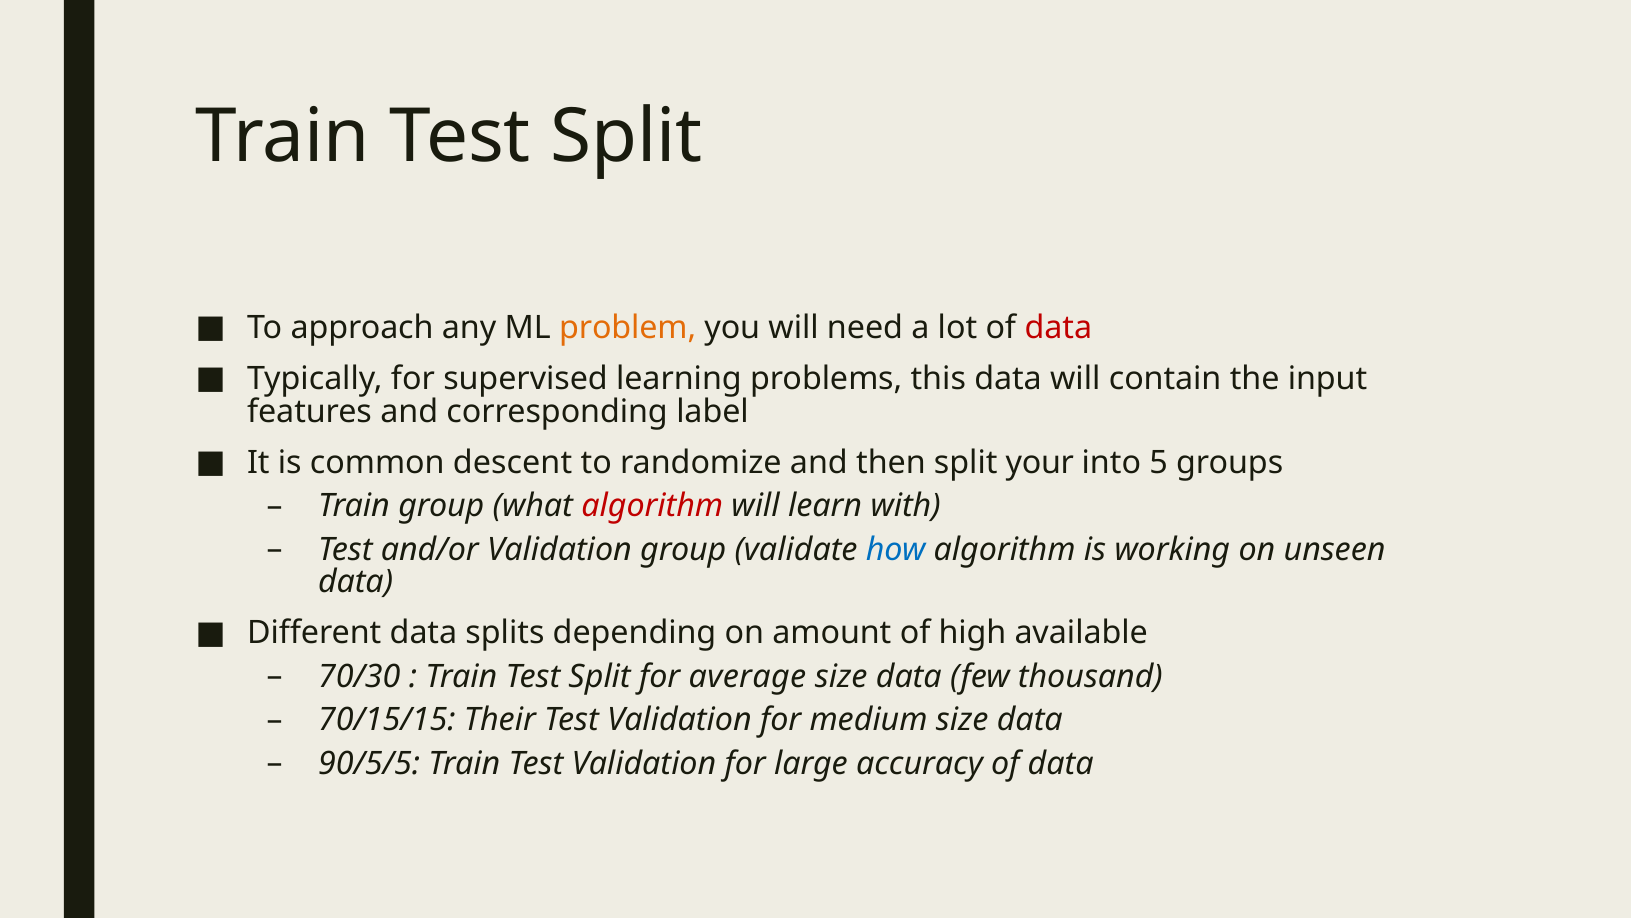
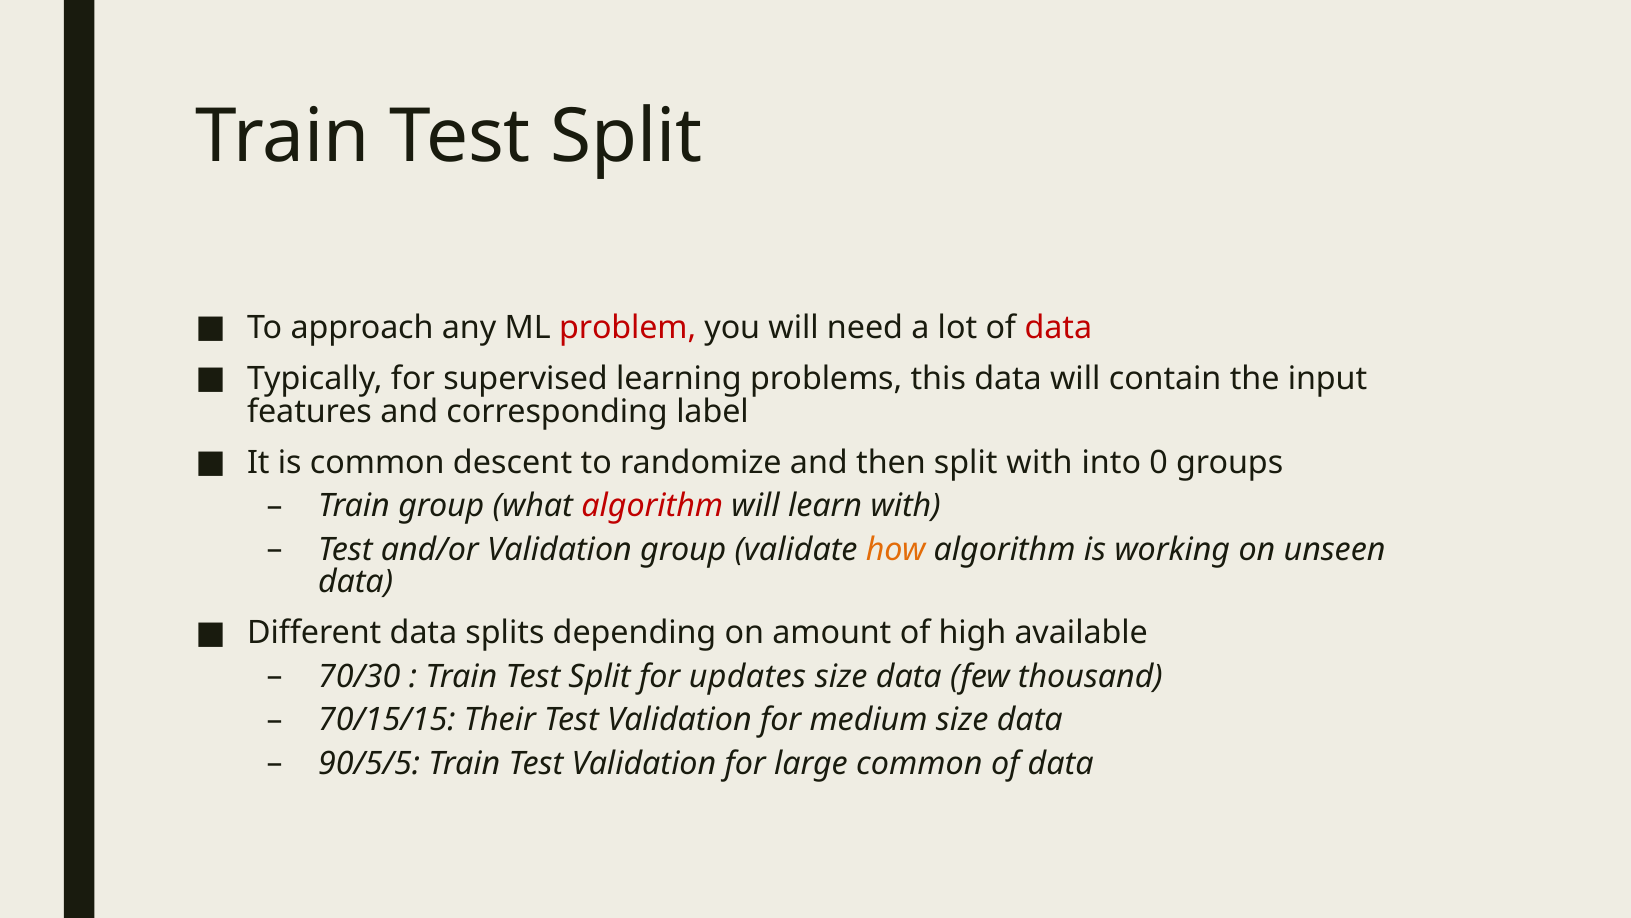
problem colour: orange -> red
split your: your -> with
5: 5 -> 0
how colour: blue -> orange
average: average -> updates
large accuracy: accuracy -> common
